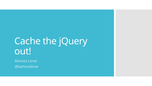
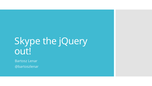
Cache: Cache -> Skype
